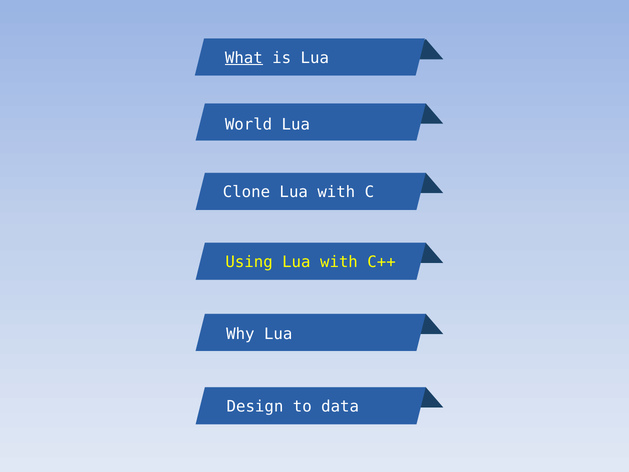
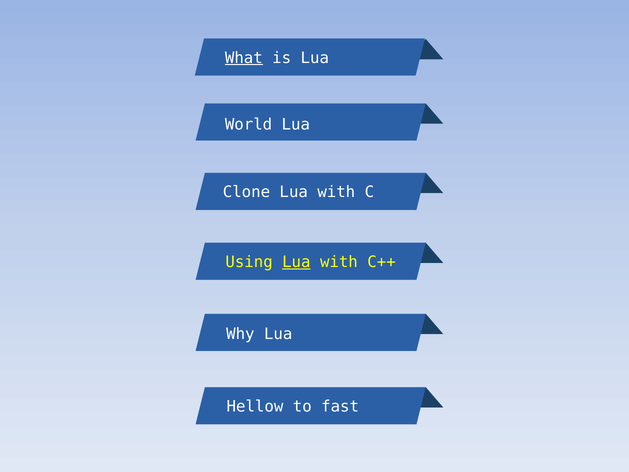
Lua at (296, 262) underline: none -> present
Design: Design -> Hellow
data: data -> fast
